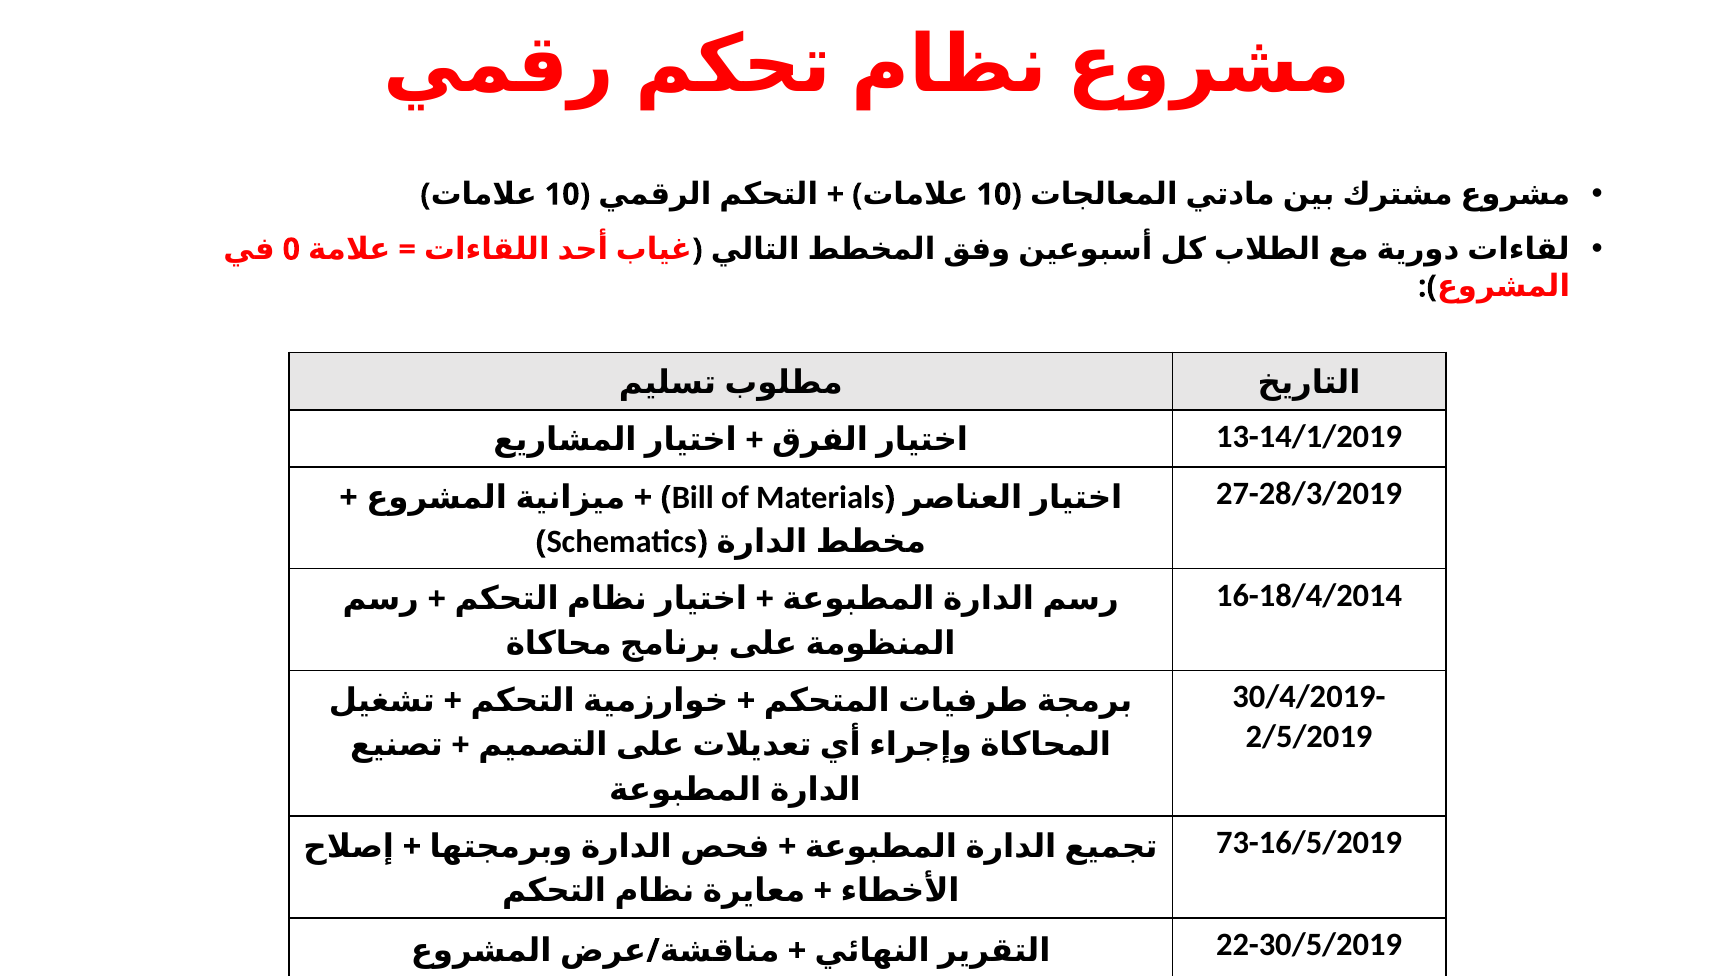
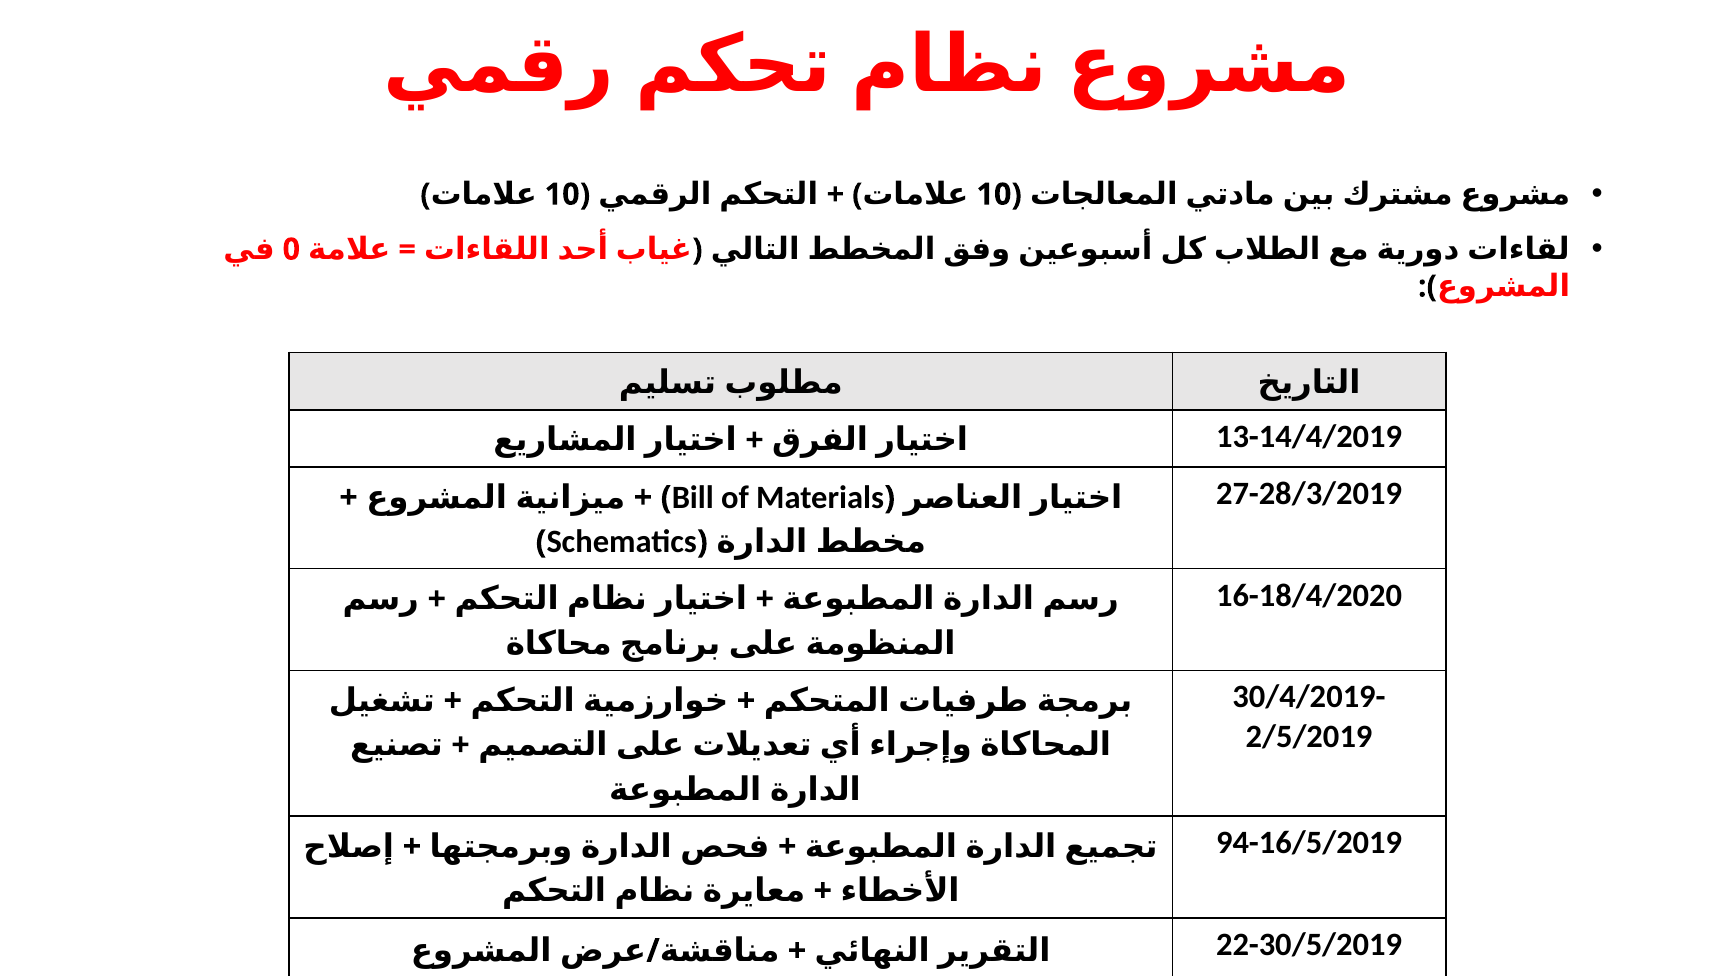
13-14/1/2019: 13-14/1/2019 -> 13-14/4/2019
16-18/4/2014: 16-18/4/2014 -> 16-18/4/2020
73-16/5/2019: 73-16/5/2019 -> 94-16/5/2019
